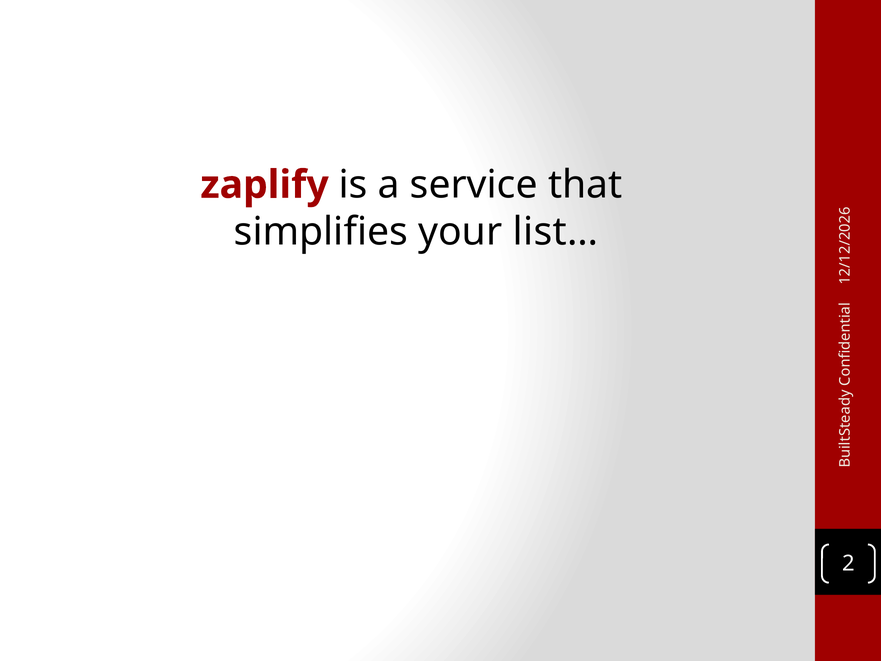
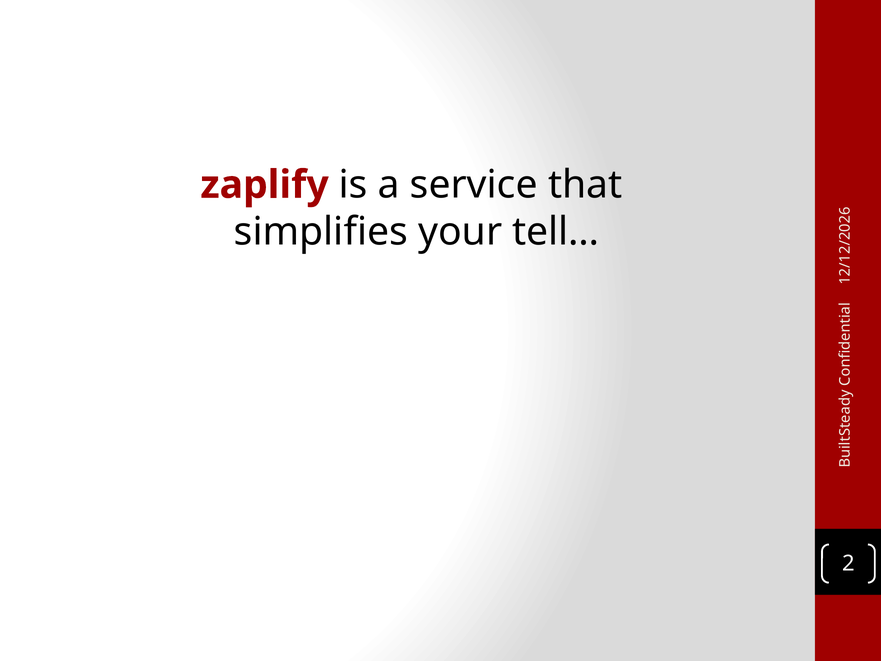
list…: list… -> tell…
